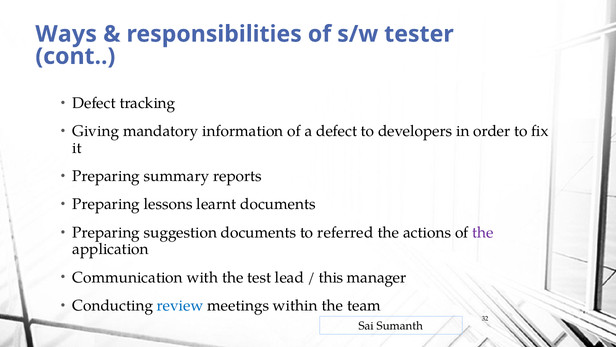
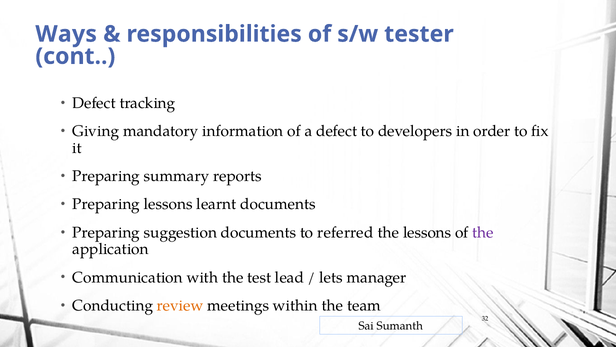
the actions: actions -> lessons
this: this -> lets
review colour: blue -> orange
